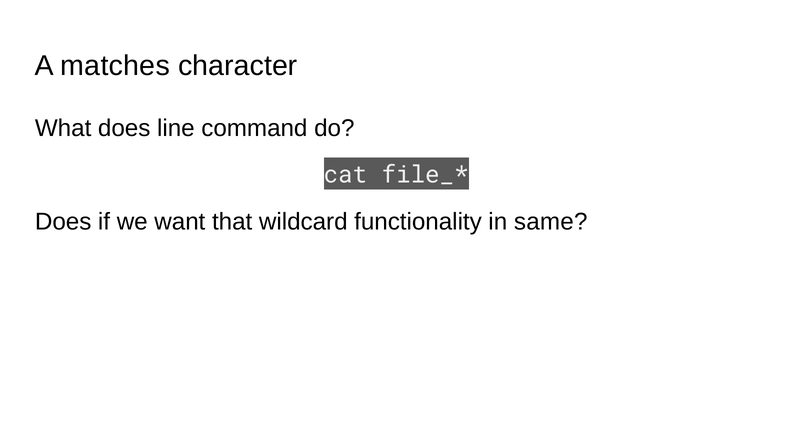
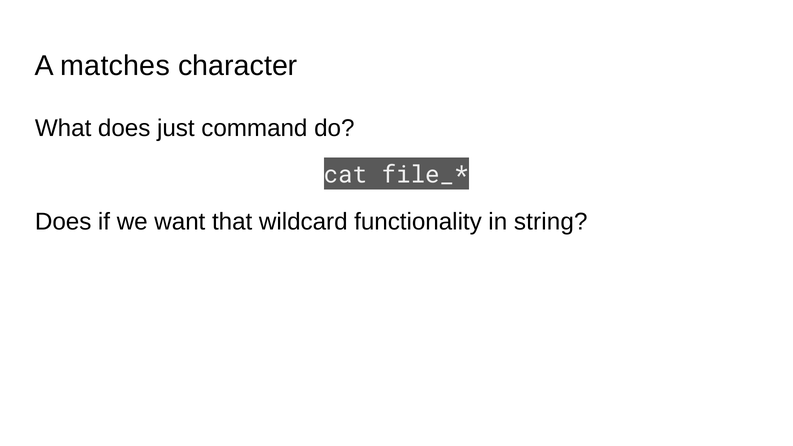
line: line -> just
same: same -> string
